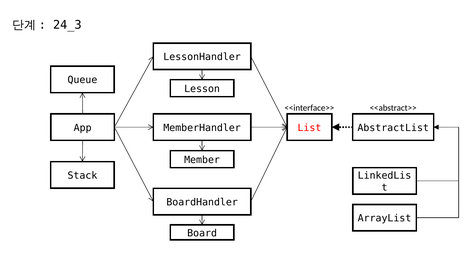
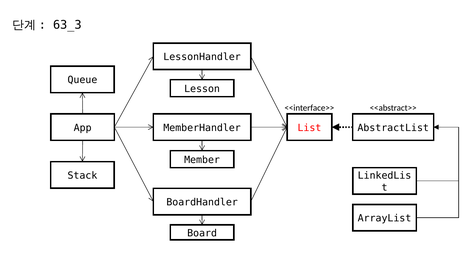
24_3: 24_3 -> 63_3
